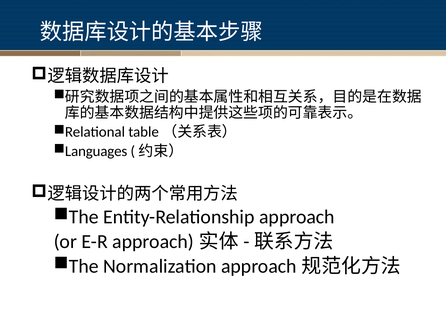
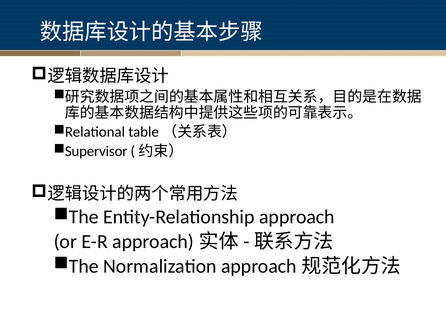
Languages: Languages -> Supervisor
